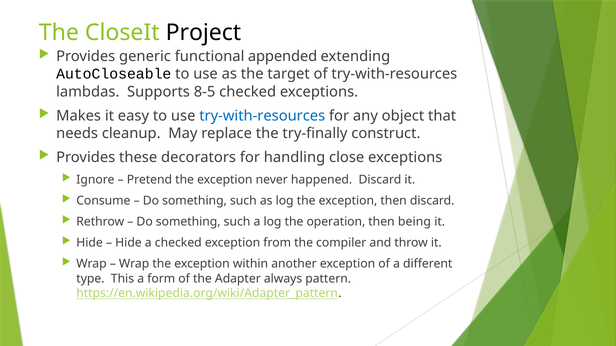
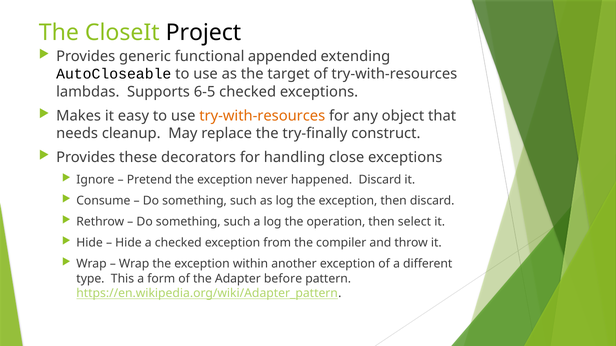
8-5: 8-5 -> 6-5
try-with-resources at (262, 116) colour: blue -> orange
being: being -> select
always: always -> before
